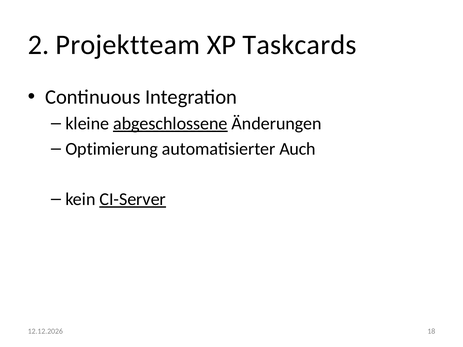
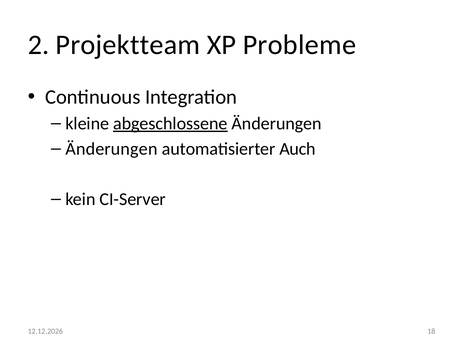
Taskcards: Taskcards -> Probleme
Optimierung at (112, 149): Optimierung -> Änderungen
CI-Server underline: present -> none
